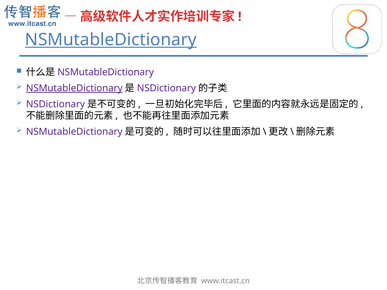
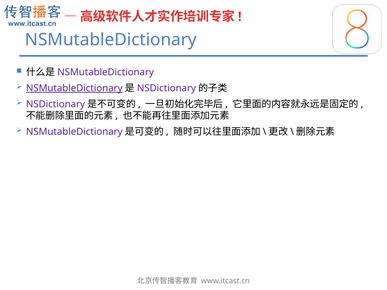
NSMutableDictionary at (111, 40) underline: present -> none
